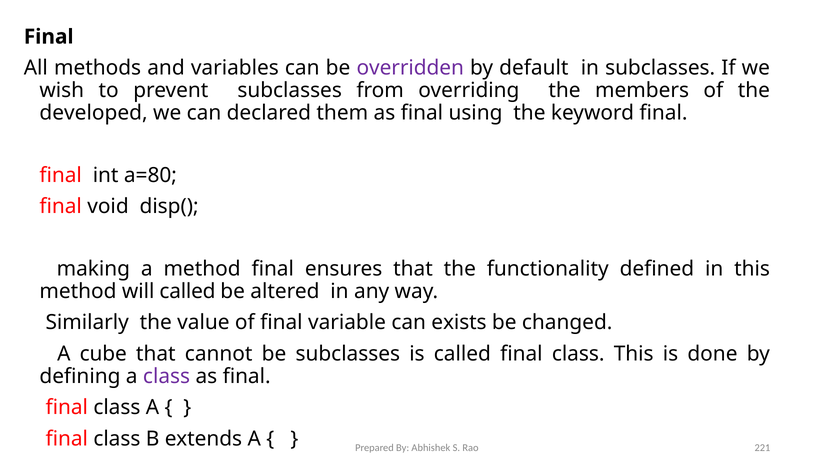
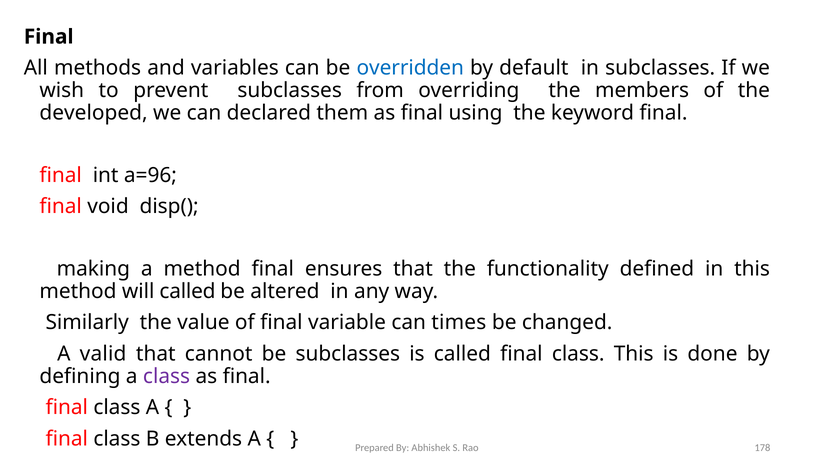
overridden colour: purple -> blue
a=80: a=80 -> a=96
exists: exists -> times
cube: cube -> valid
221: 221 -> 178
